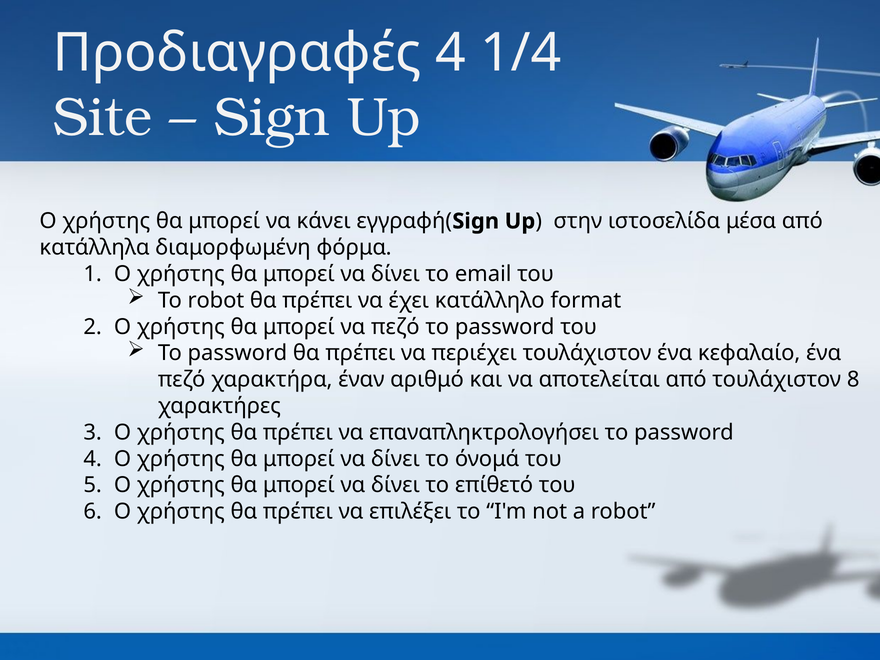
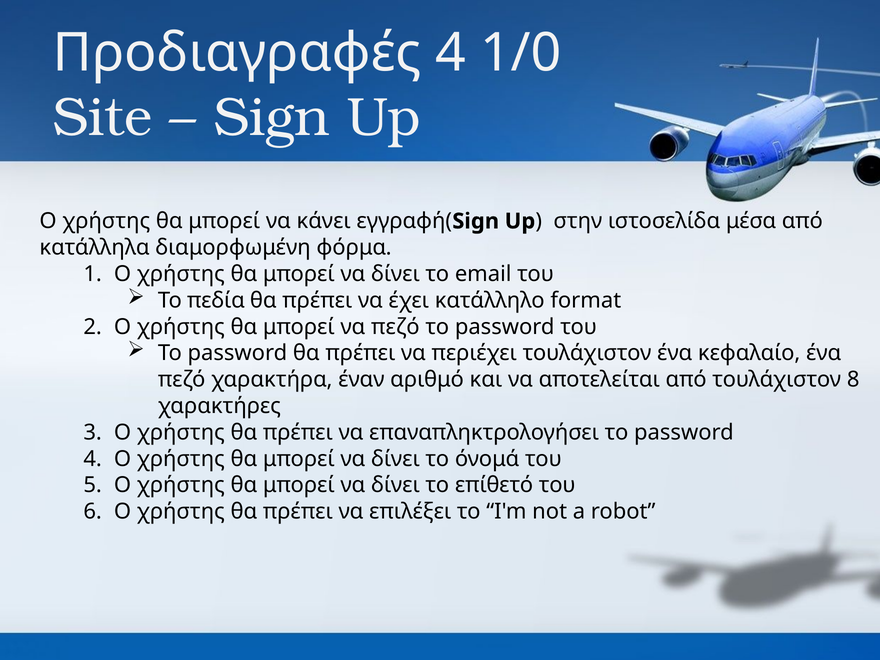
1/4: 1/4 -> 1/0
Το robot: robot -> πεδία
